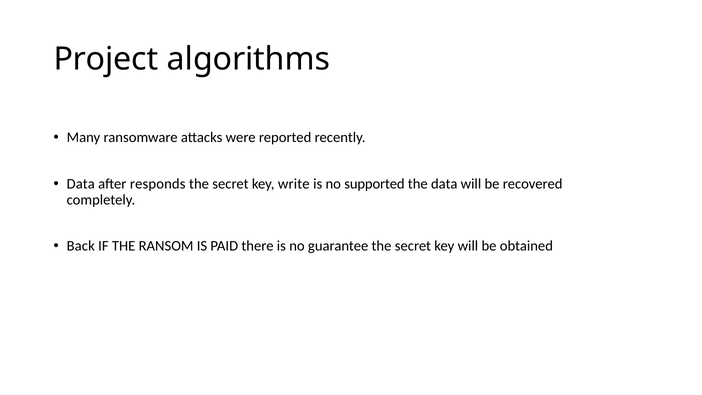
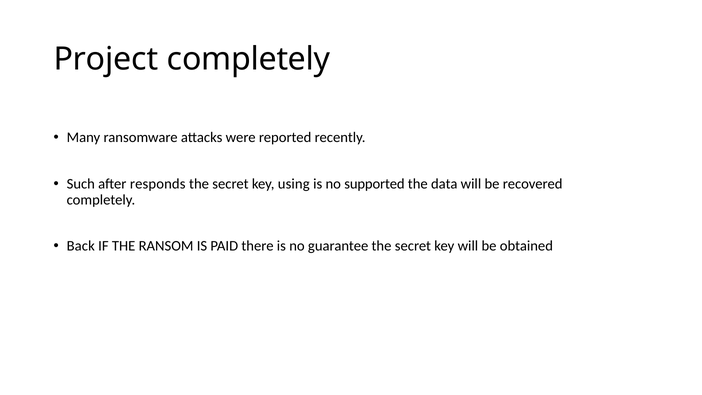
Project algorithms: algorithms -> completely
Data at (81, 184): Data -> Such
write: write -> using
